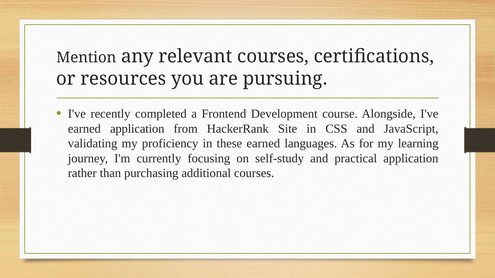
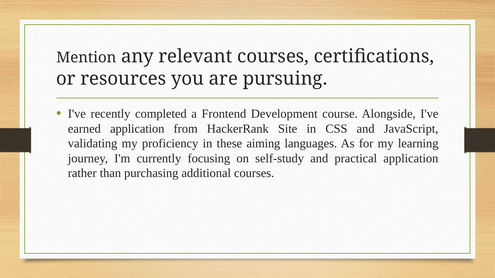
these earned: earned -> aiming
